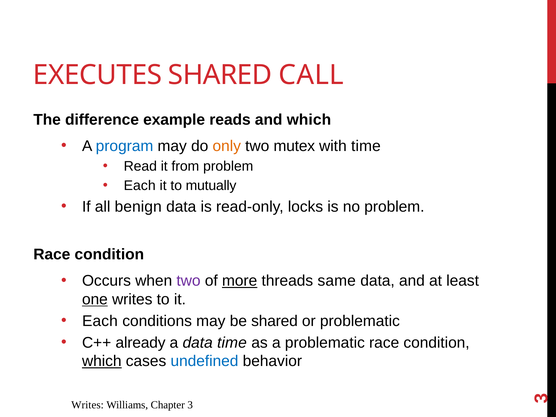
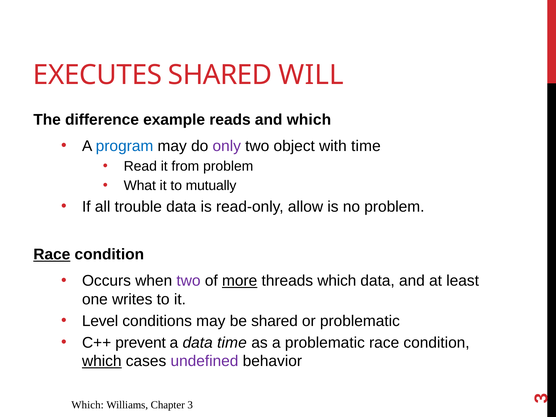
CALL: CALL -> WILL
only colour: orange -> purple
mutex: mutex -> object
Each at (140, 186): Each -> What
benign: benign -> trouble
locks: locks -> allow
Race at (52, 255) underline: none -> present
threads same: same -> which
one underline: present -> none
Each at (100, 321): Each -> Level
already: already -> prevent
undefined colour: blue -> purple
Writes at (88, 405): Writes -> Which
